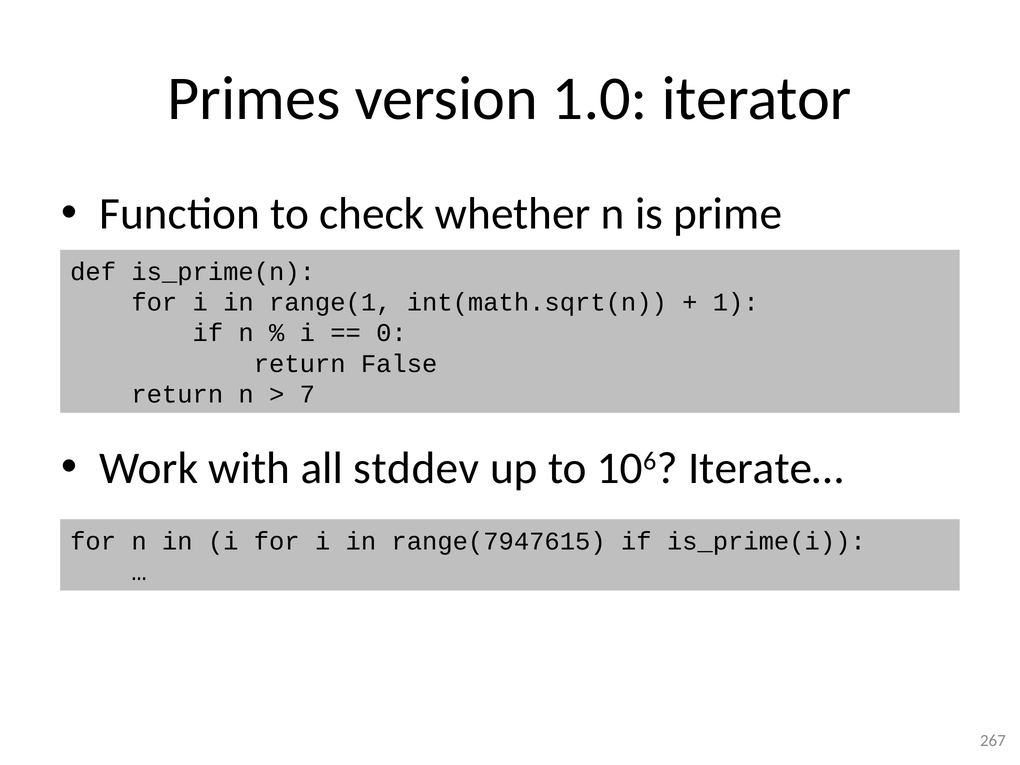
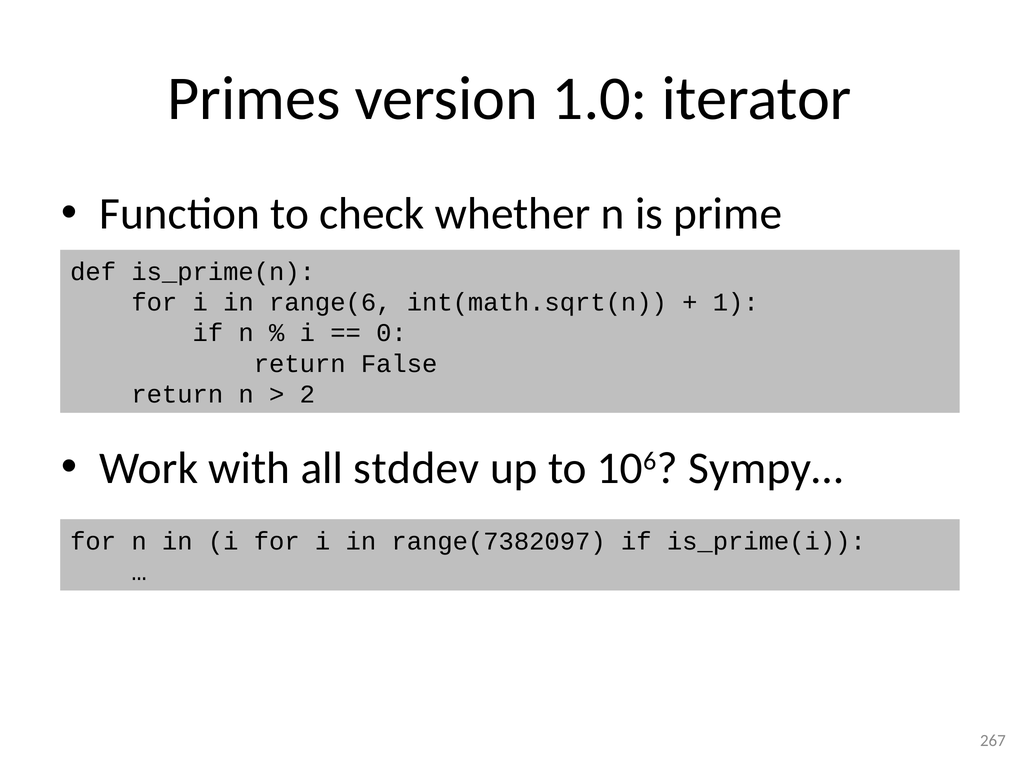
range(1: range(1 -> range(6
7: 7 -> 2
Iterate…: Iterate… -> Sympy…
range(7947615: range(7947615 -> range(7382097
